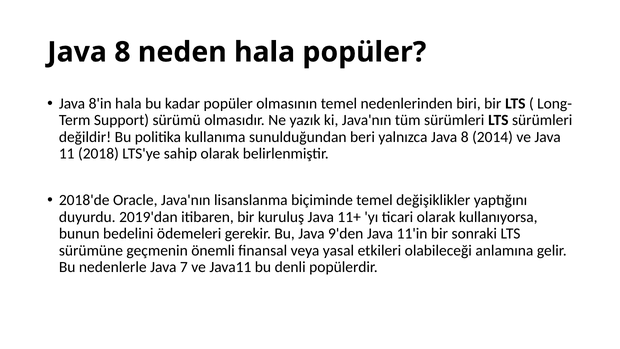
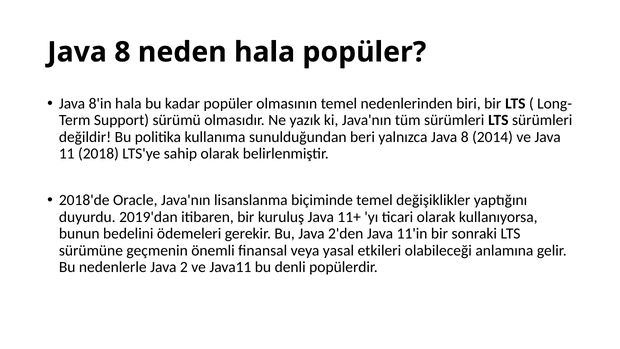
9'den: 9'den -> 2'den
7: 7 -> 2
